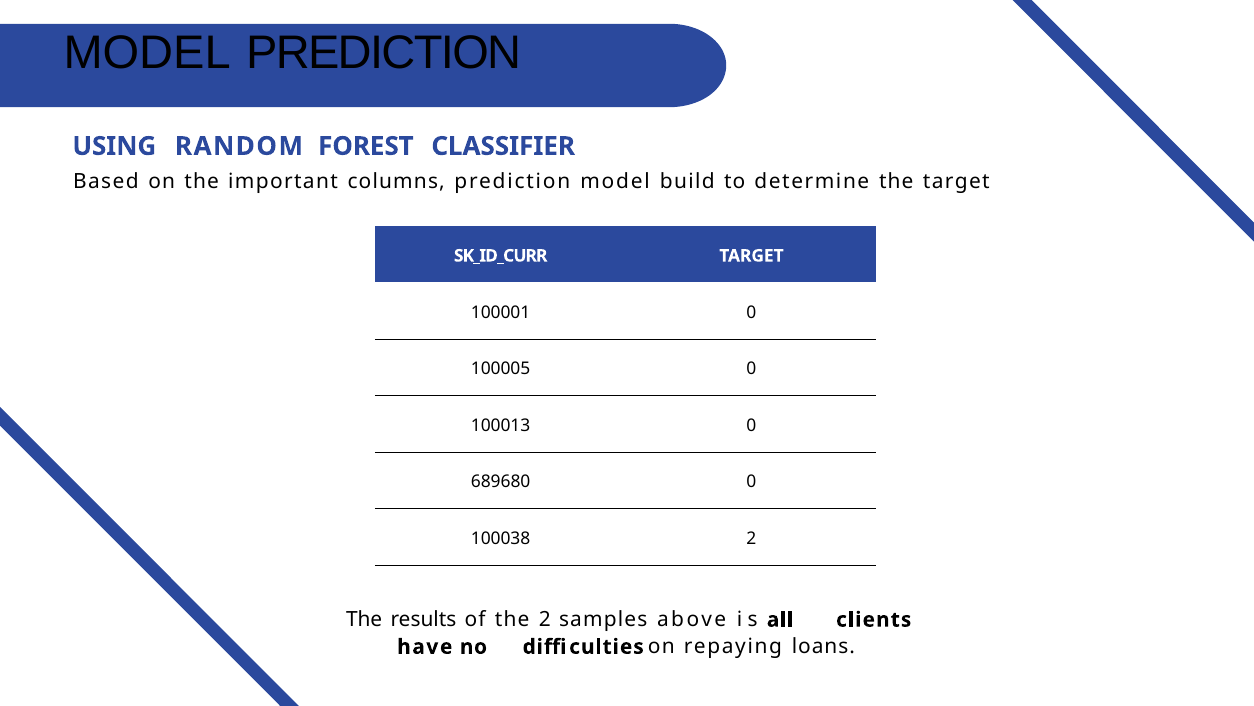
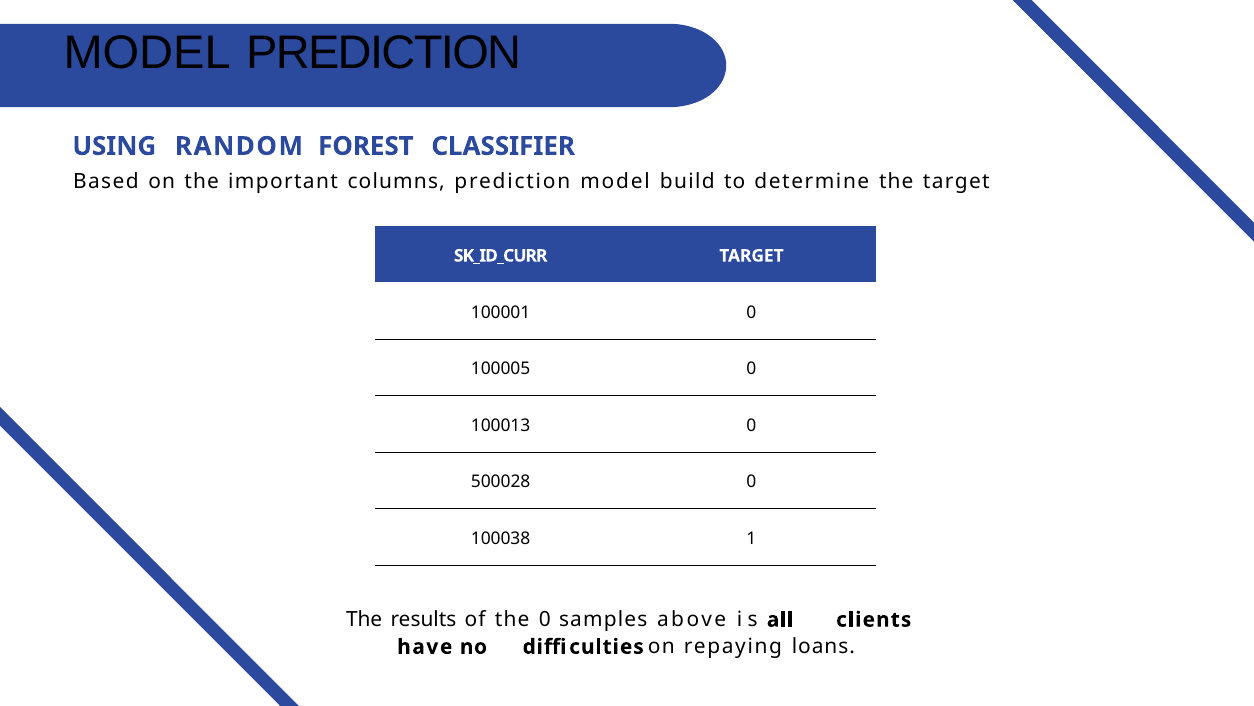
689680: 689680 -> 500028
100038 2: 2 -> 1
the 2: 2 -> 0
